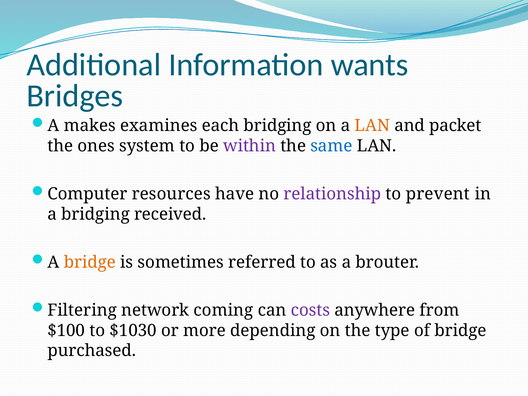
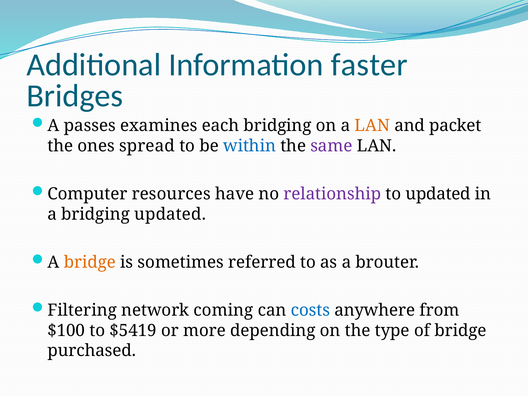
wants: wants -> faster
makes: makes -> passes
system: system -> spread
within colour: purple -> blue
same colour: blue -> purple
to prevent: prevent -> updated
bridging received: received -> updated
costs colour: purple -> blue
$1030: $1030 -> $5419
